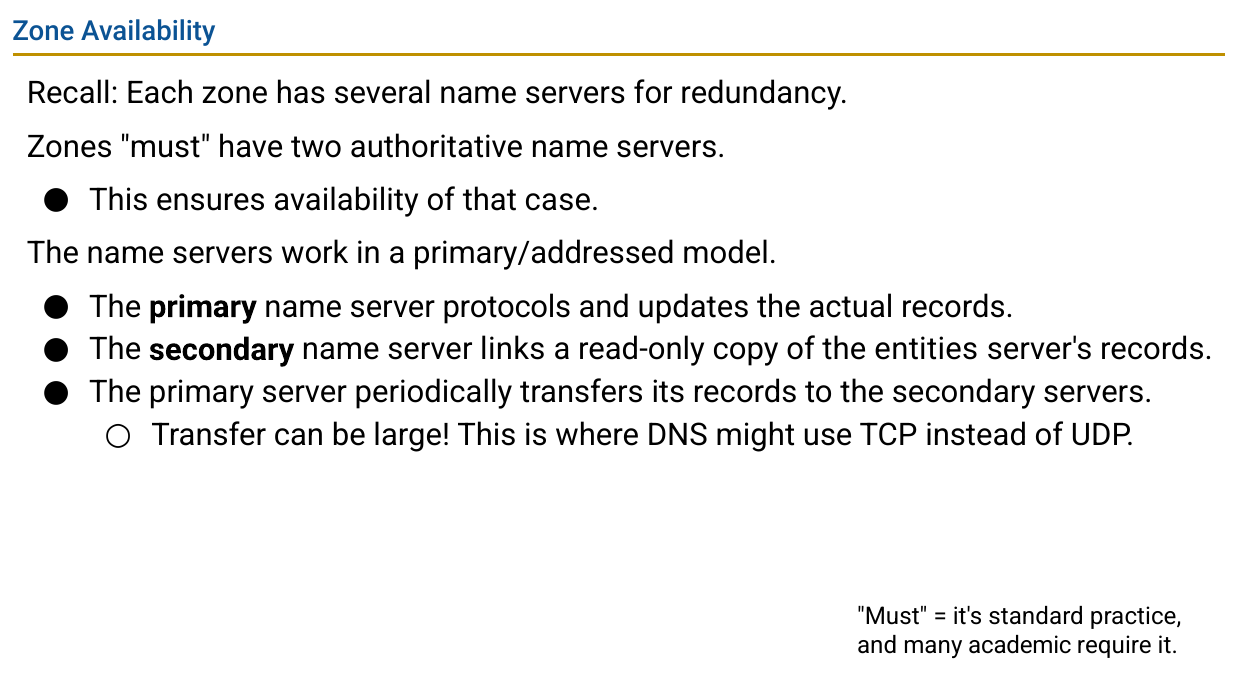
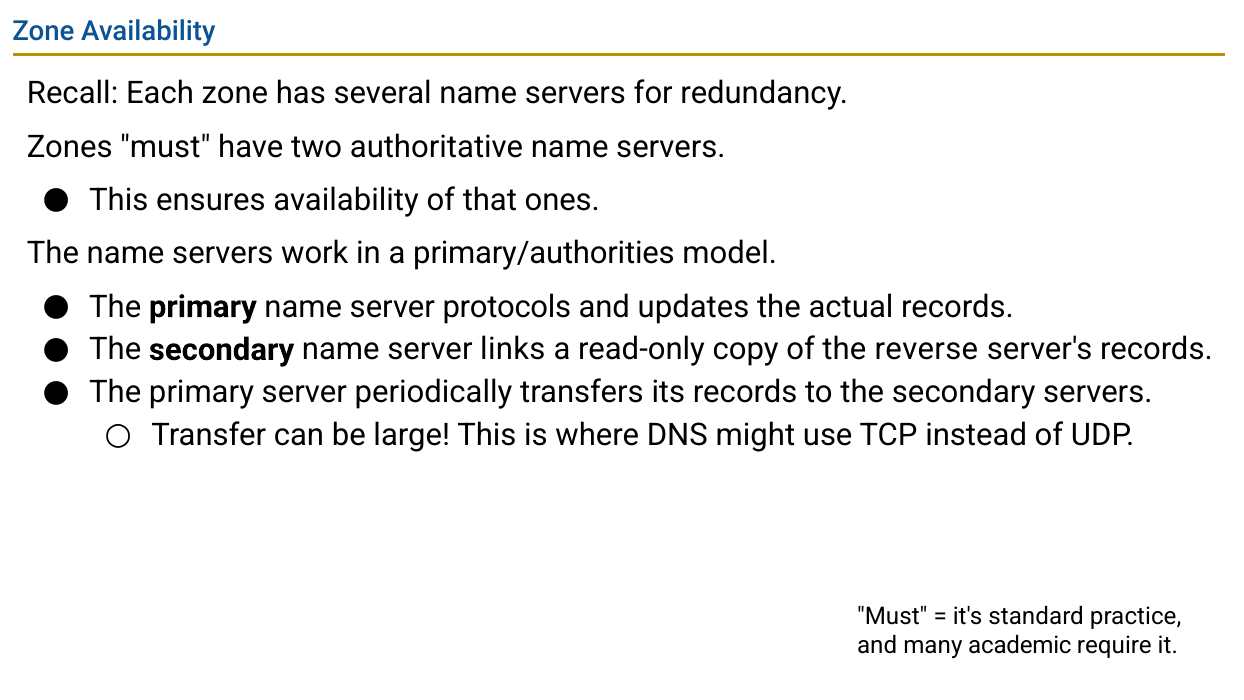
case: case -> ones
primary/addressed: primary/addressed -> primary/authorities
entities: entities -> reverse
